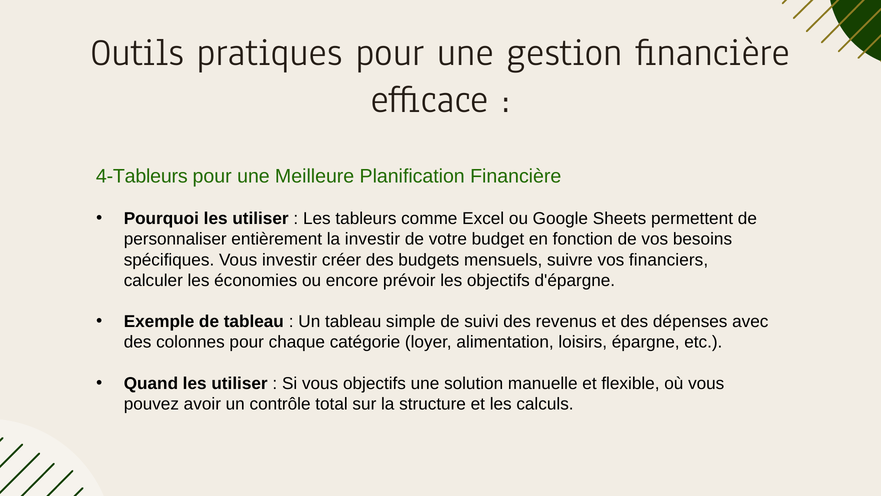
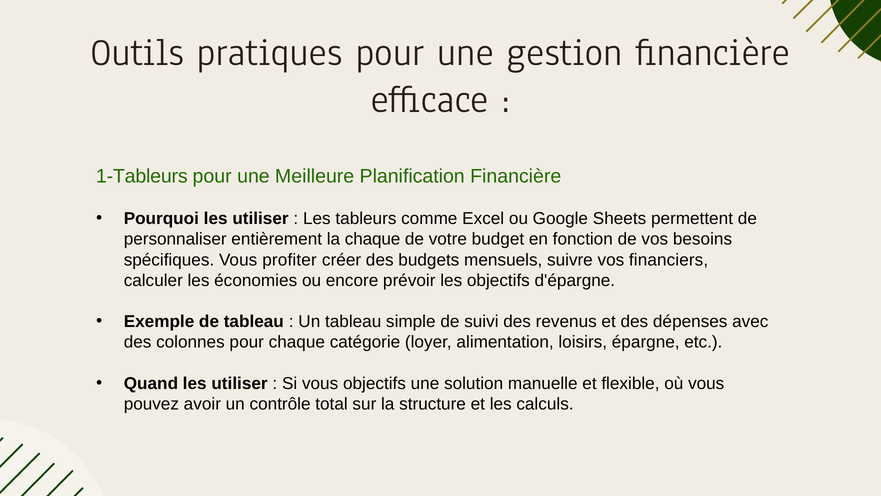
4-Tableurs: 4-Tableurs -> 1-Tableurs
la investir: investir -> chaque
Vous investir: investir -> profiter
